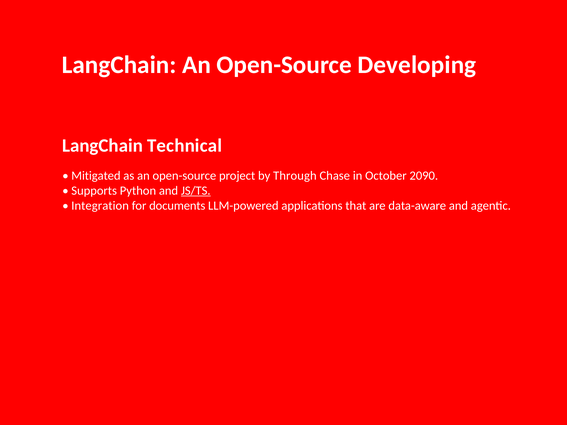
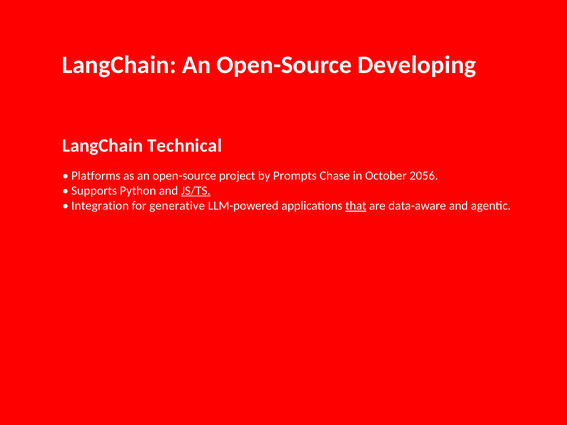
Mitigated: Mitigated -> Platforms
Through: Through -> Prompts
2090: 2090 -> 2056
documents: documents -> generative
that underline: none -> present
